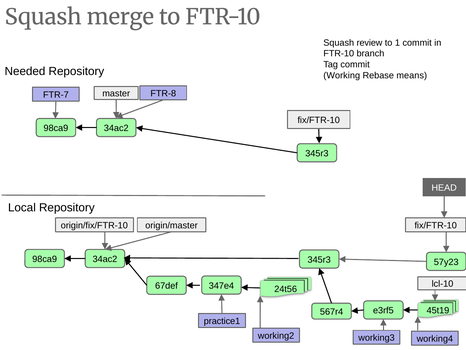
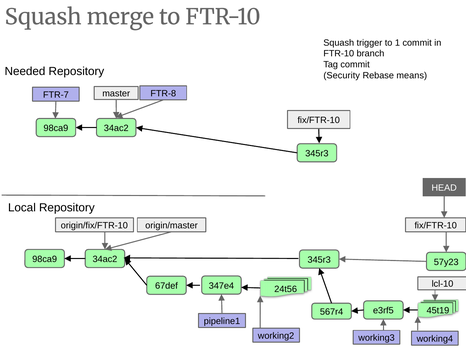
review: review -> trigger
Working: Working -> Security
practice1: practice1 -> pipeline1
